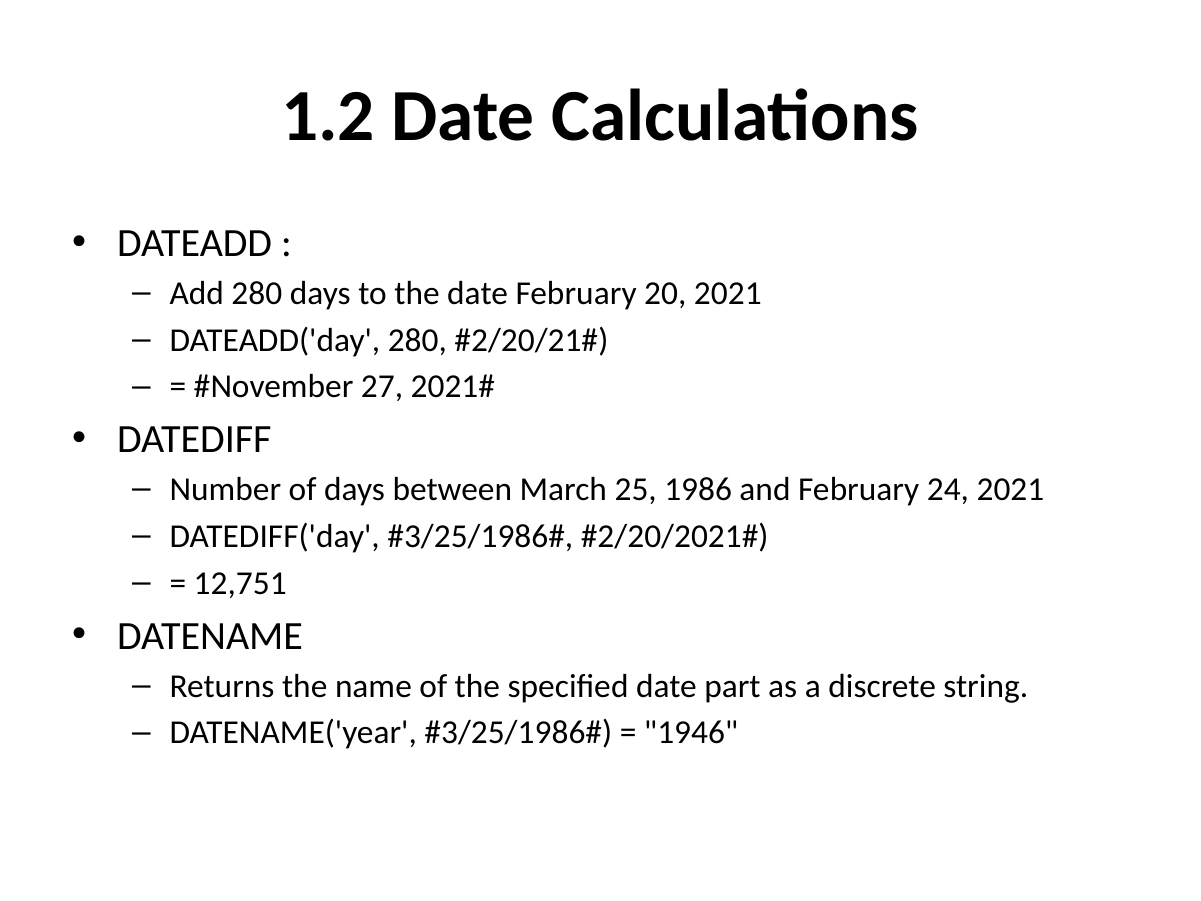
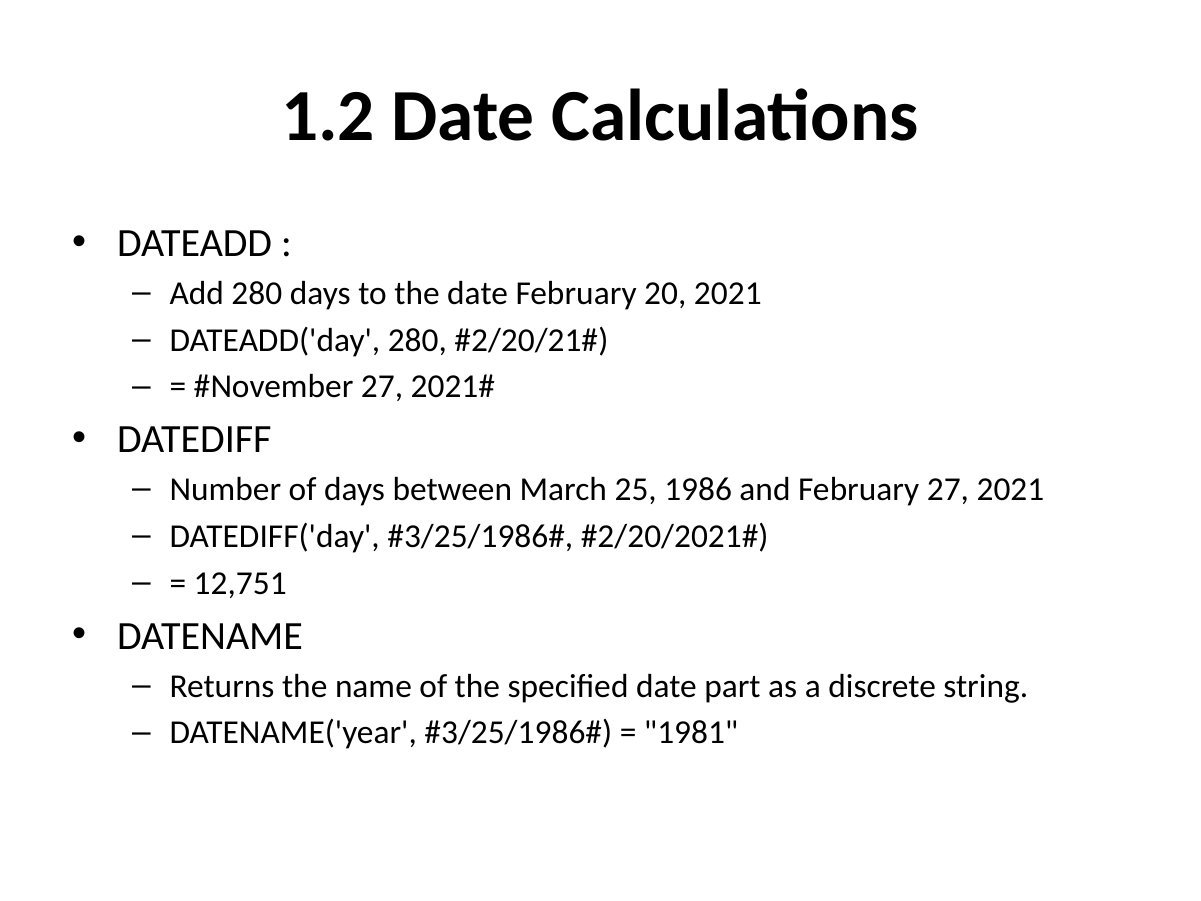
February 24: 24 -> 27
1946: 1946 -> 1981
